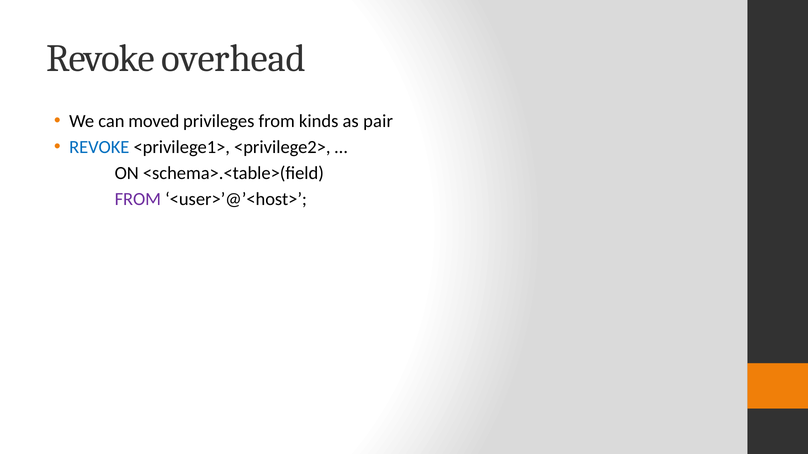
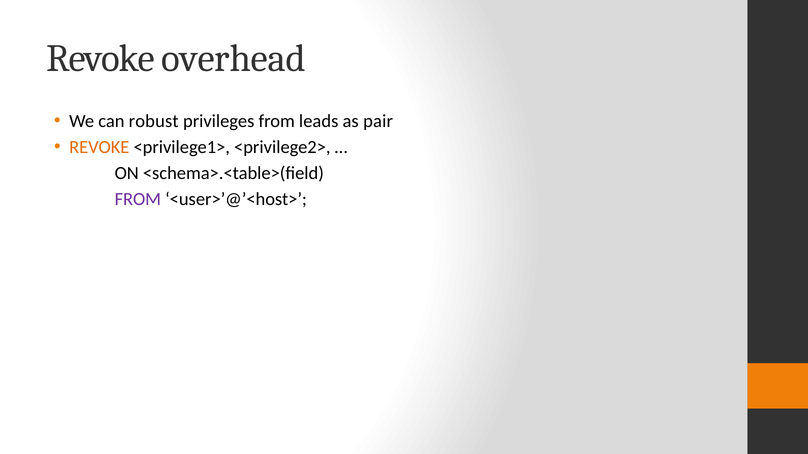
moved: moved -> robust
kinds: kinds -> leads
REVOKE at (99, 147) colour: blue -> orange
